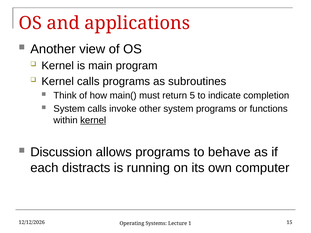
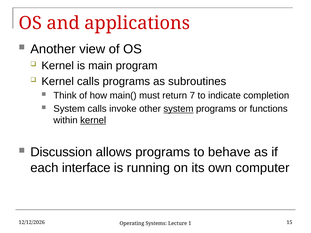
5: 5 -> 7
system at (178, 109) underline: none -> present
distracts: distracts -> interface
